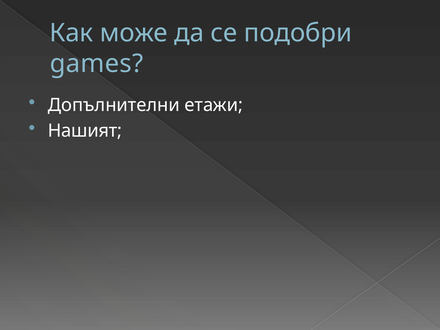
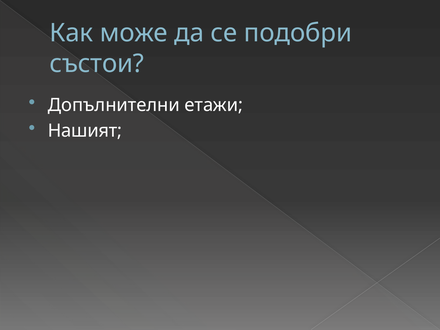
games: games -> състои
